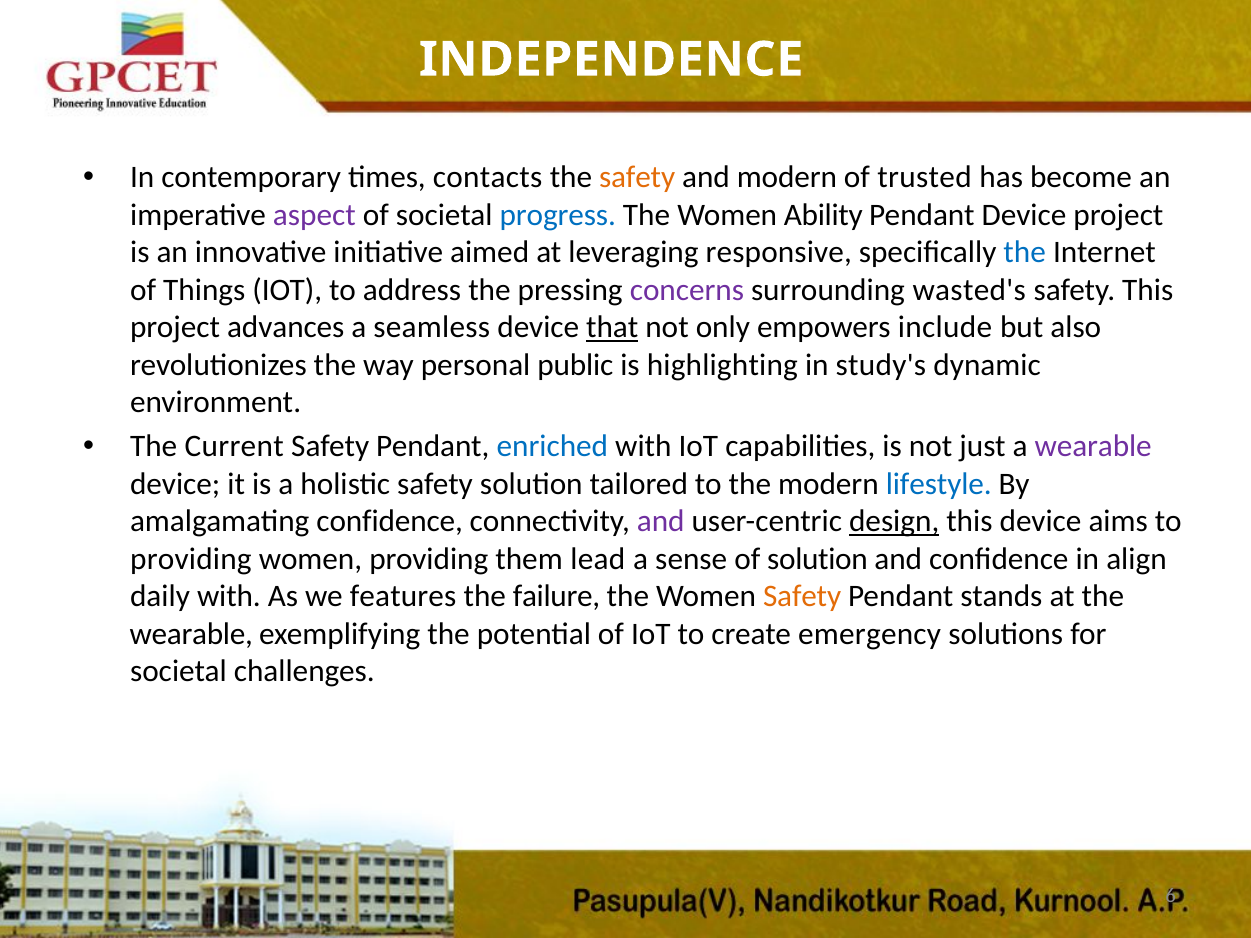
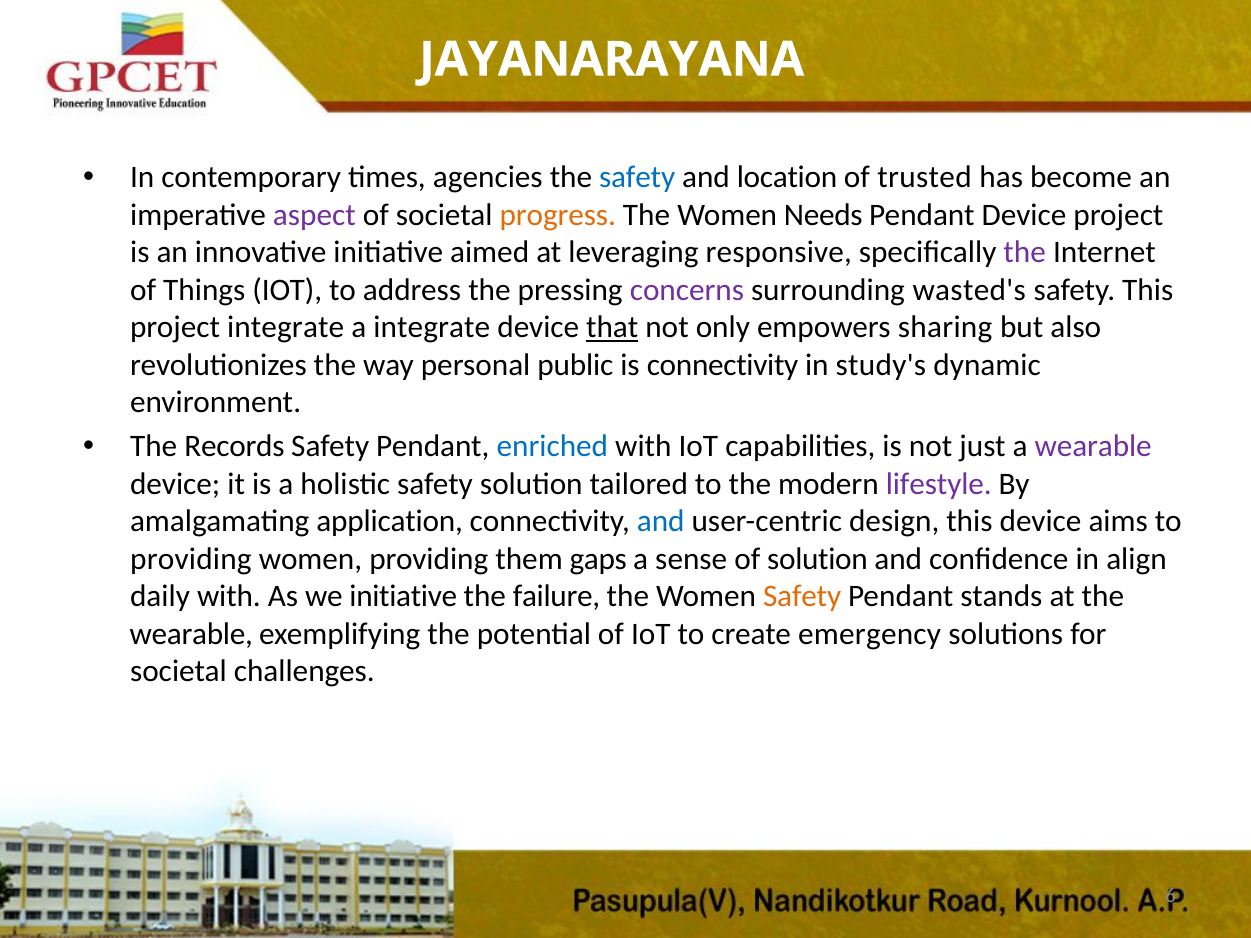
INDEPENDENCE: INDEPENDENCE -> JAYANARAYANA
contacts: contacts -> agencies
safety at (637, 178) colour: orange -> blue
and modern: modern -> location
progress colour: blue -> orange
Ability: Ability -> Needs
the at (1025, 253) colour: blue -> purple
project advances: advances -> integrate
a seamless: seamless -> integrate
include: include -> sharing
is highlighting: highlighting -> connectivity
Current: Current -> Records
lifestyle colour: blue -> purple
amalgamating confidence: confidence -> application
and at (661, 522) colour: purple -> blue
design underline: present -> none
lead: lead -> gaps
we features: features -> initiative
